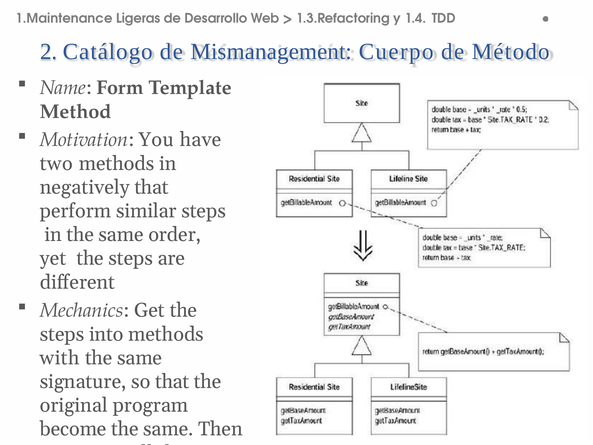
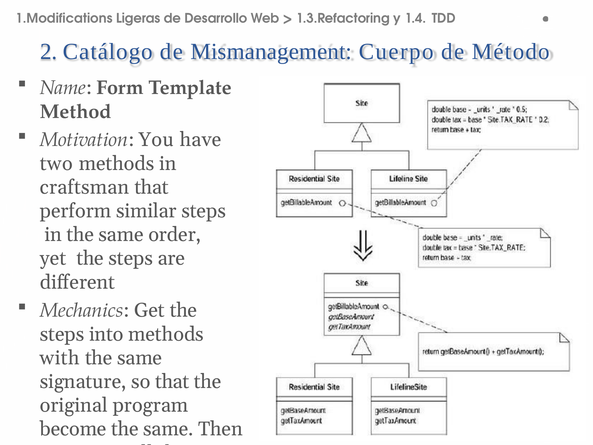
1.Maintenance: 1.Maintenance -> 1.Modifications
negatively: negatively -> craftsman
